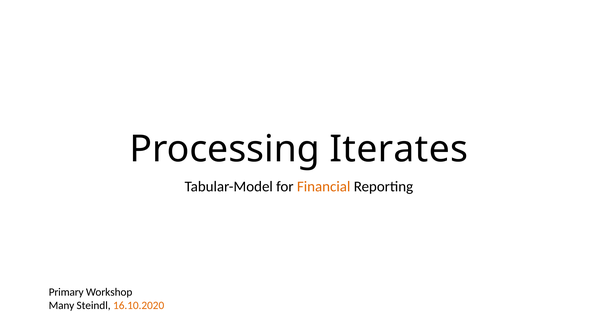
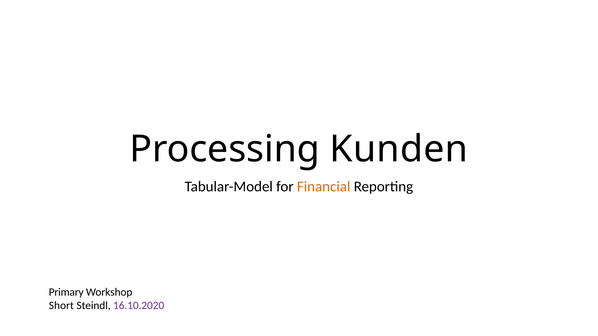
Iterates: Iterates -> Kunden
Many: Many -> Short
16.10.2020 colour: orange -> purple
